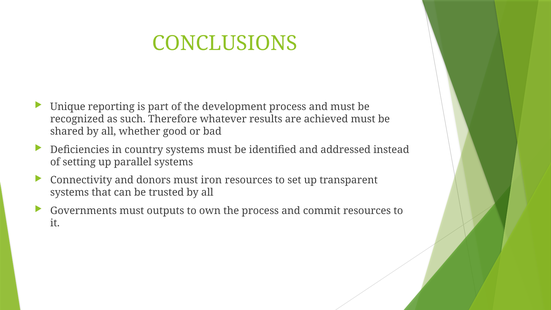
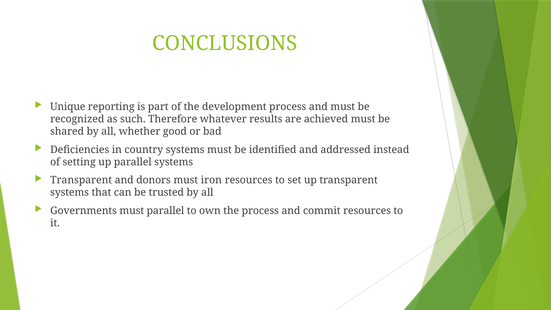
Connectivity at (81, 180): Connectivity -> Transparent
must outputs: outputs -> parallel
